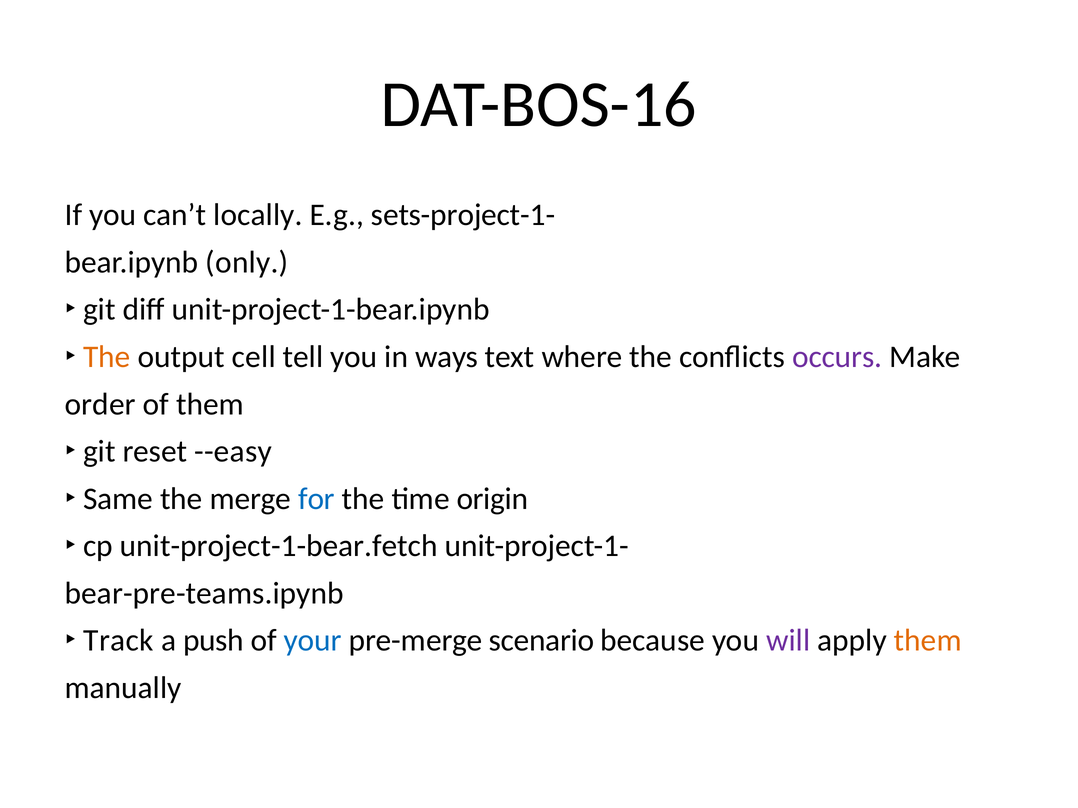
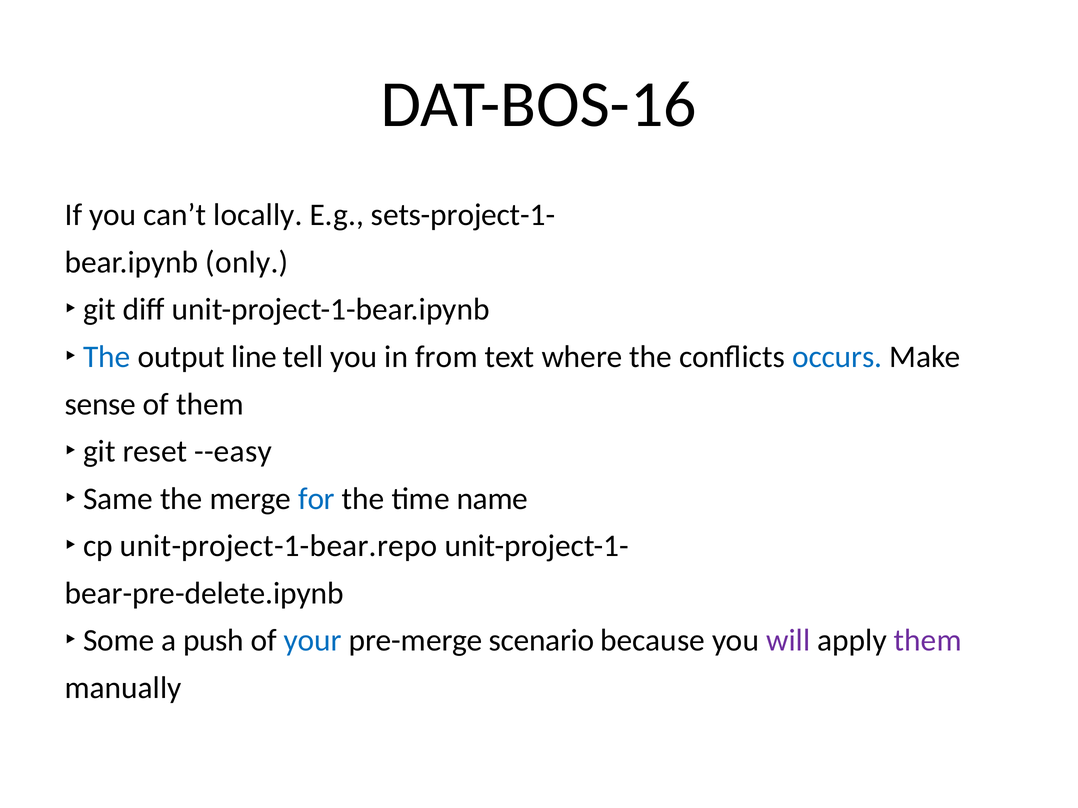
The at (107, 357) colour: orange -> blue
cell: cell -> line
ways: ways -> from
occurs colour: purple -> blue
order: order -> sense
origin: origin -> name
unit-project-1-bear.fetch: unit-project-1-bear.fetch -> unit-project-1-bear.repo
bear-pre-teams.ipynb: bear-pre-teams.ipynb -> bear-pre-delete.ipynb
Track: Track -> Some
them at (928, 641) colour: orange -> purple
